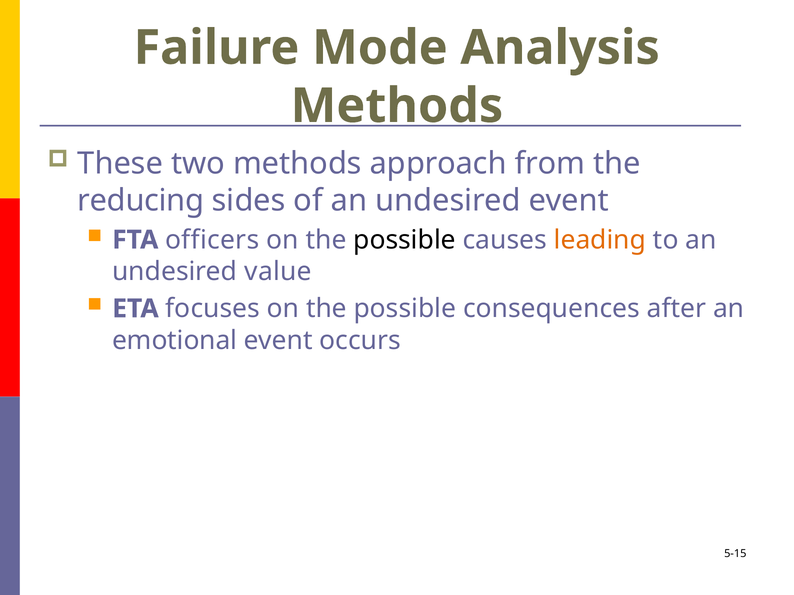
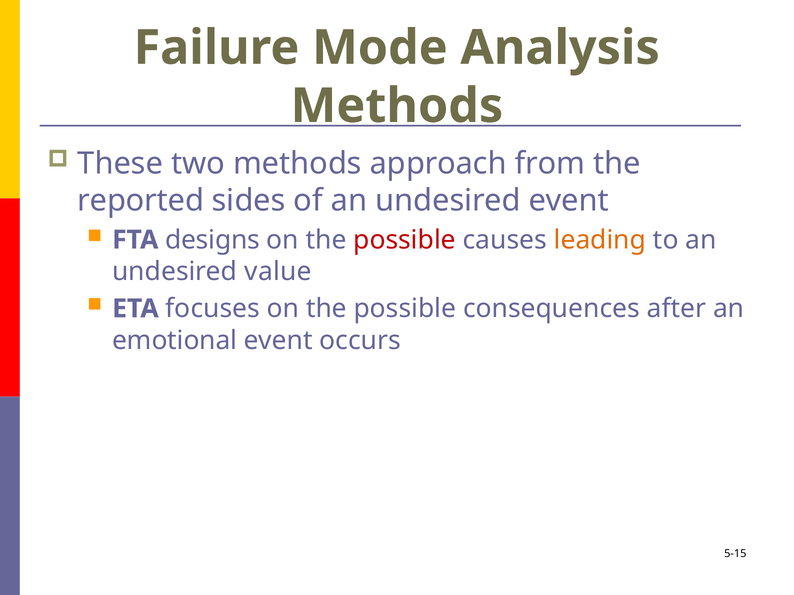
reducing: reducing -> reported
officers: officers -> designs
possible at (405, 240) colour: black -> red
